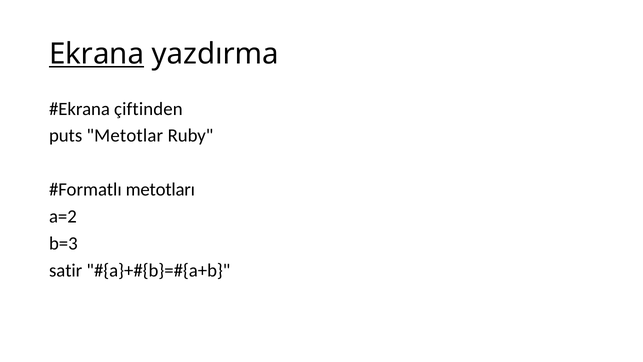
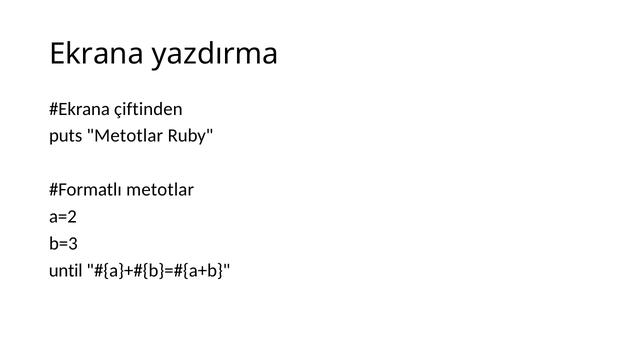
Ekrana underline: present -> none
metotları at (160, 190): metotları -> metotlar
satir: satir -> until
